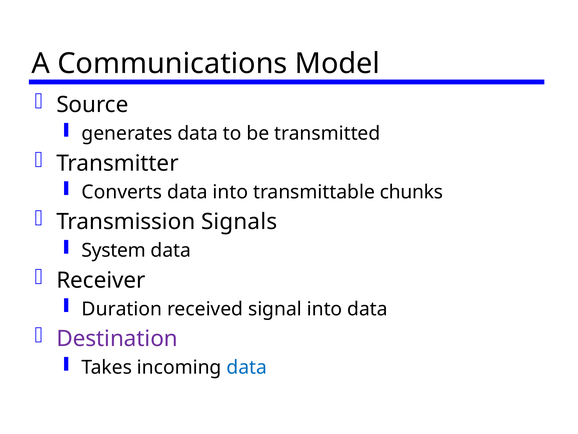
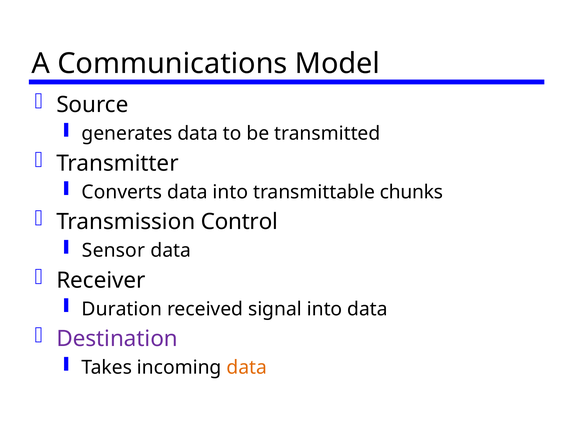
Signals: Signals -> Control
System: System -> Sensor
data at (247, 367) colour: blue -> orange
